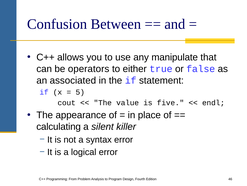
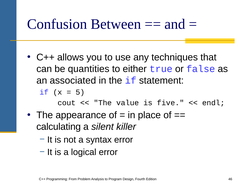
manipulate: manipulate -> techniques
operators: operators -> quantities
